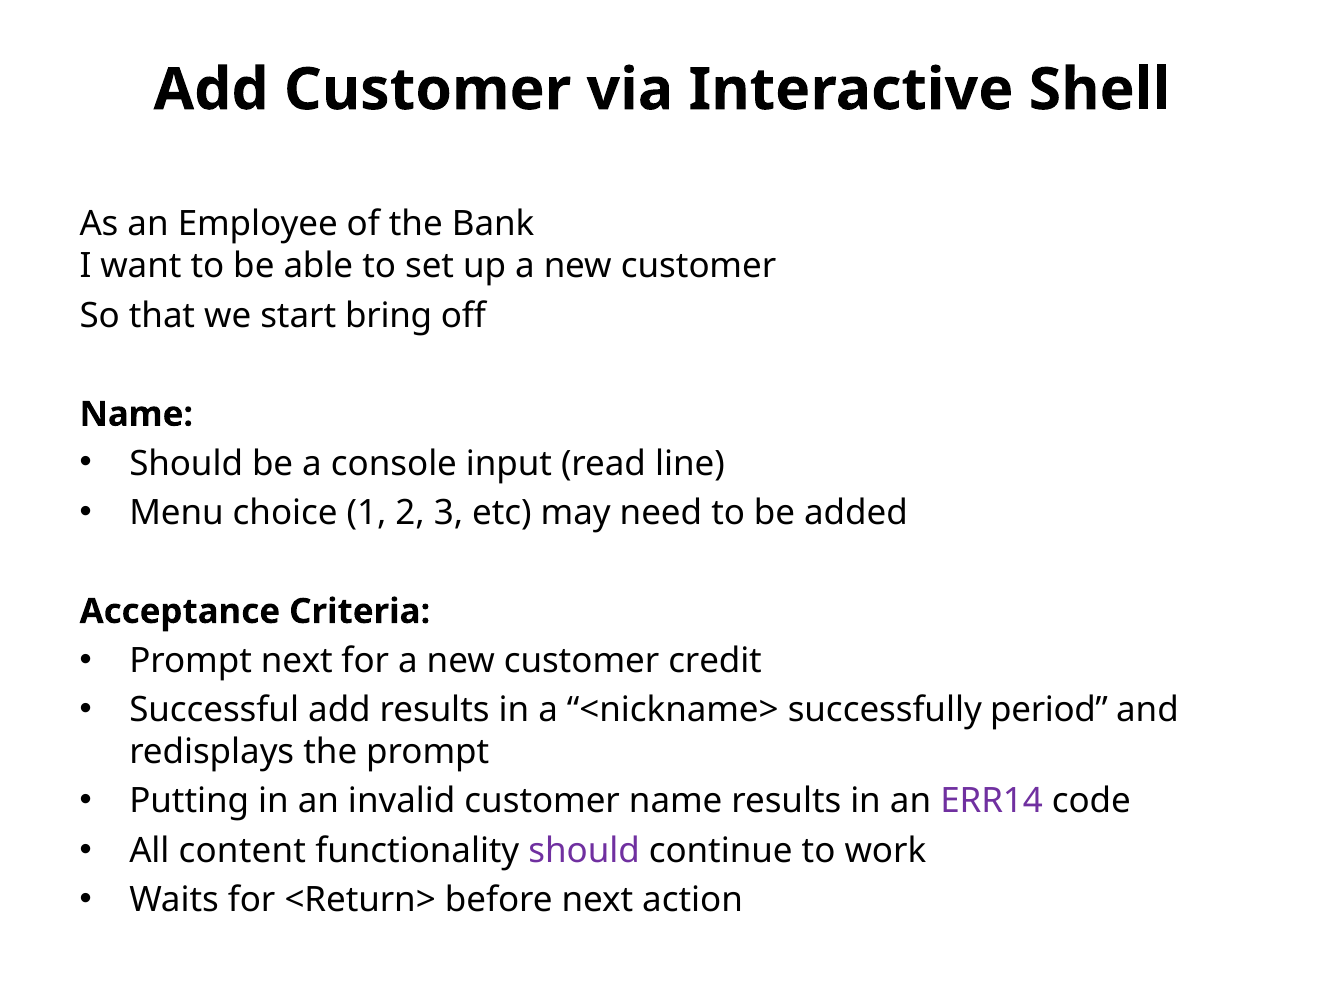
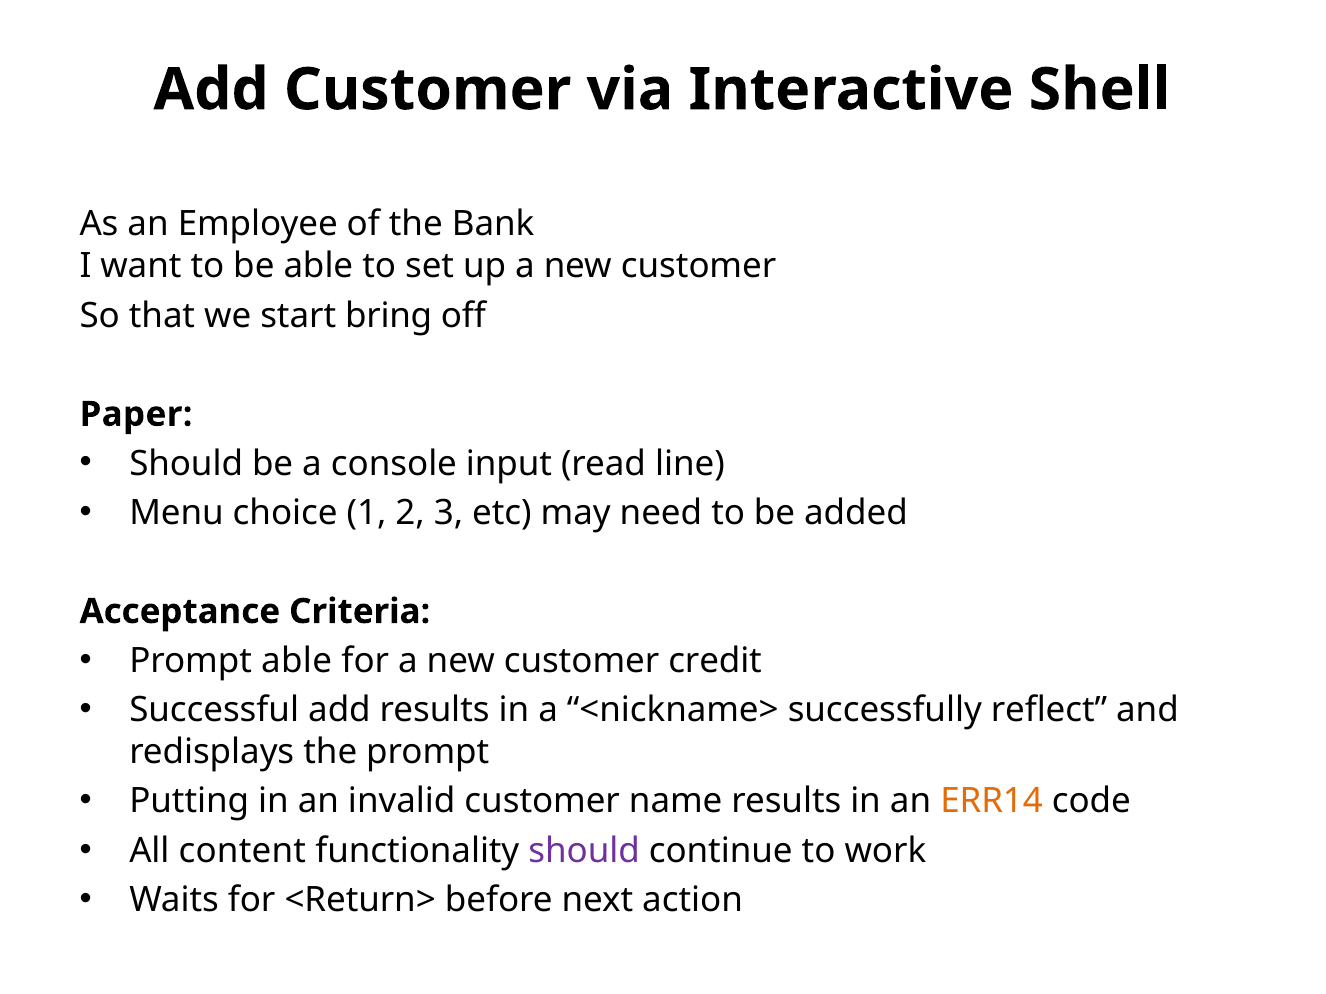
Name at (136, 414): Name -> Paper
Prompt next: next -> able
period: period -> reflect
ERR14 colour: purple -> orange
